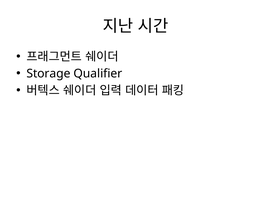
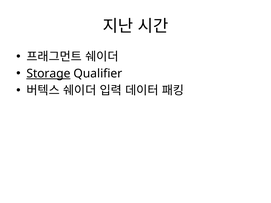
Storage underline: none -> present
